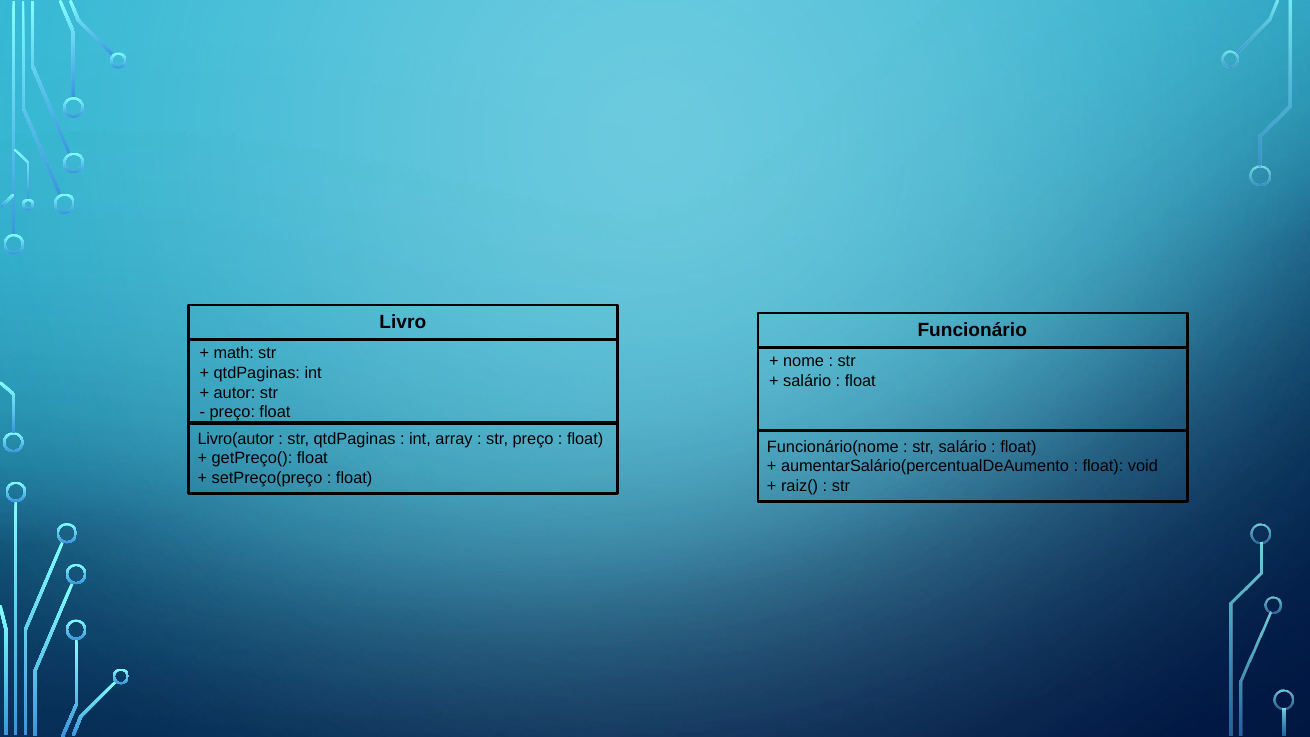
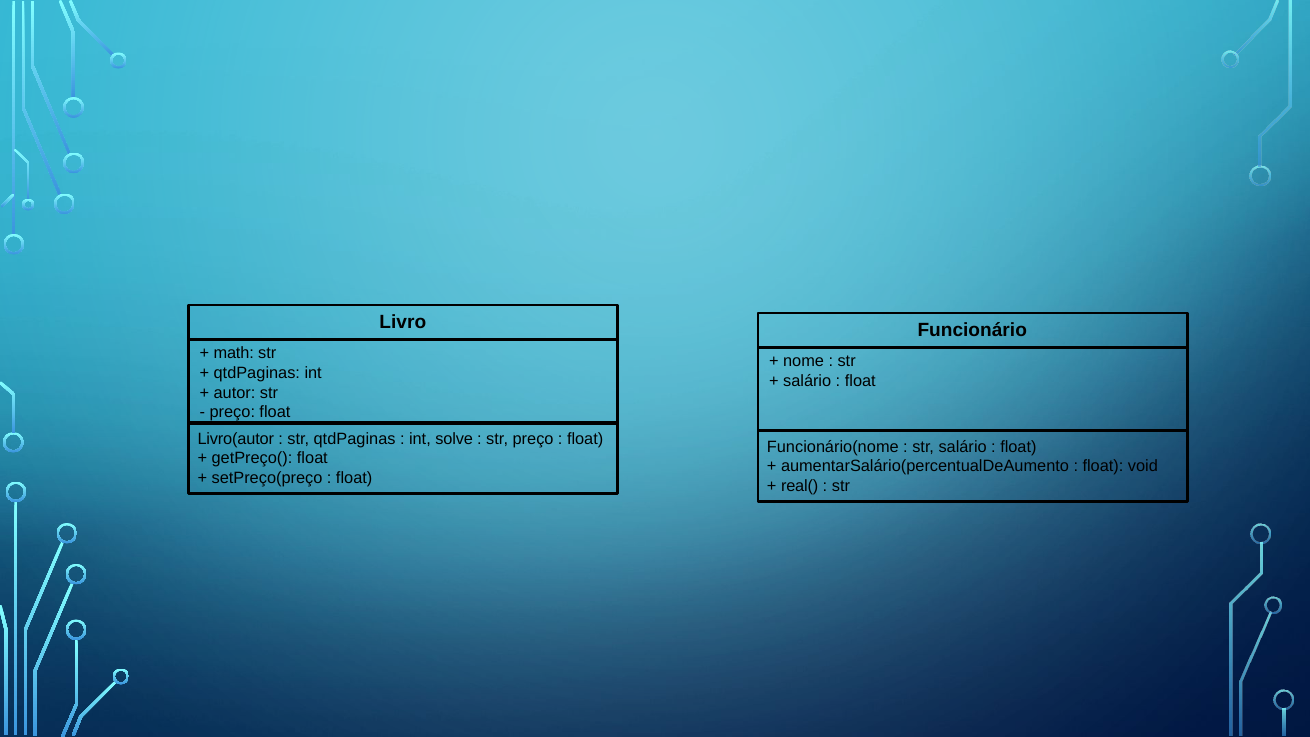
array: array -> solve
raiz(: raiz( -> real(
